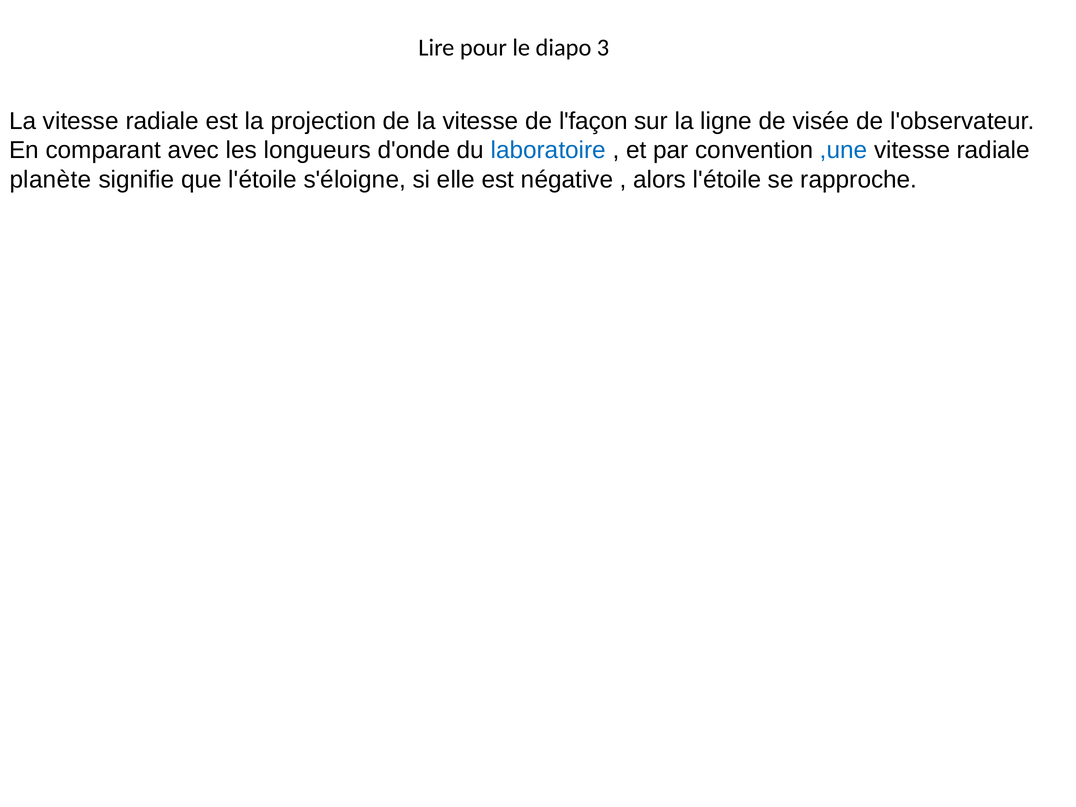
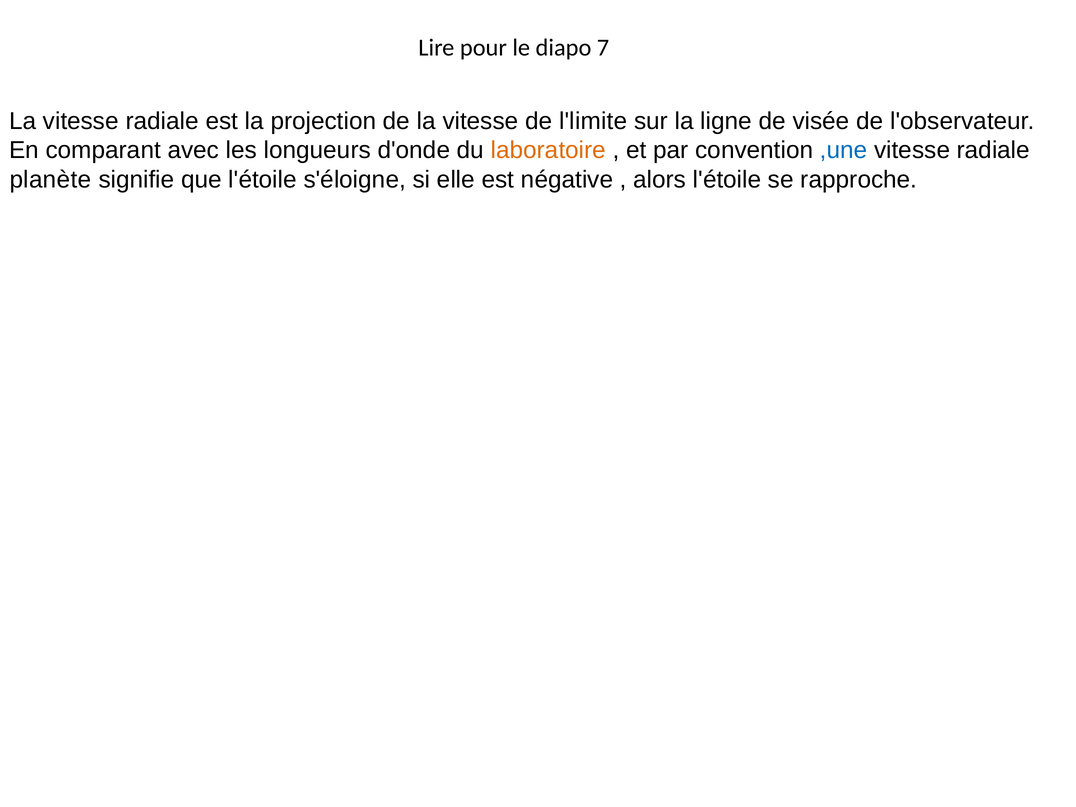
3: 3 -> 7
l'façon: l'façon -> l'limite
laboratoire colour: blue -> orange
